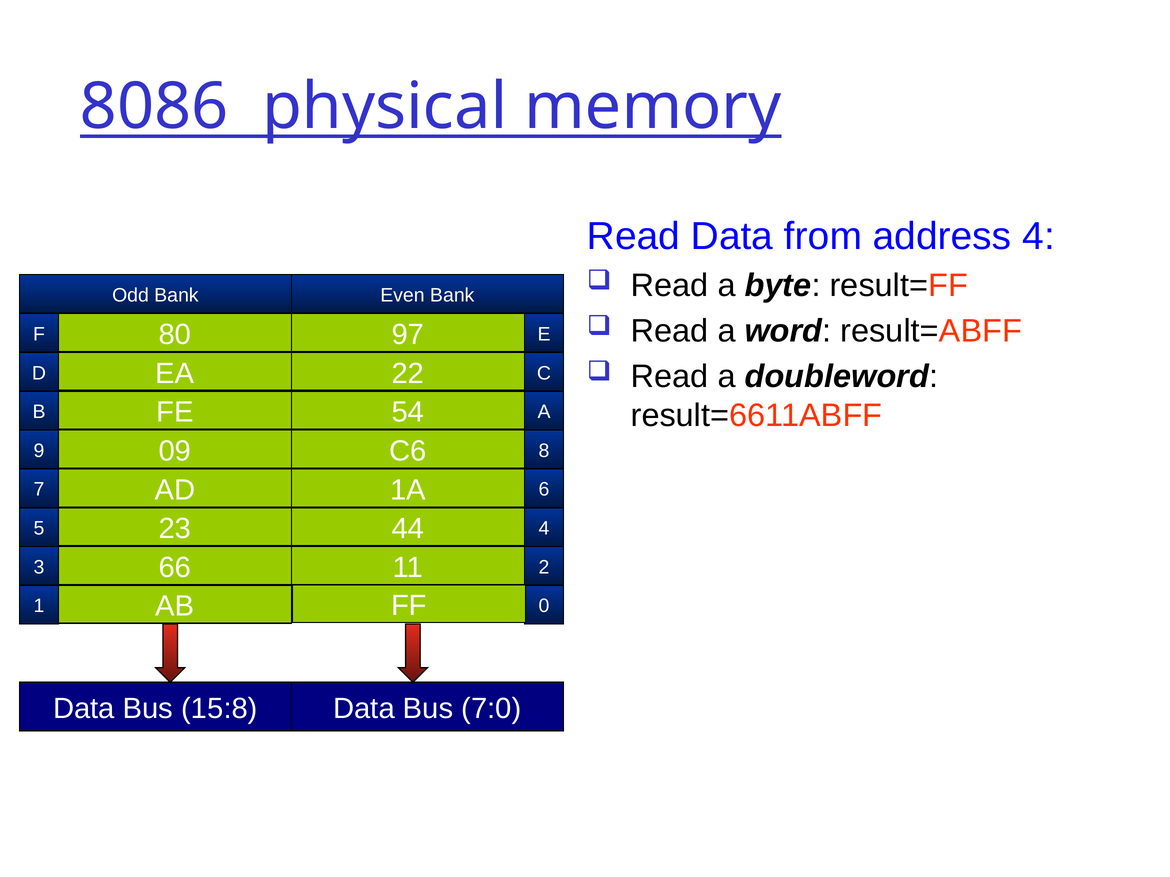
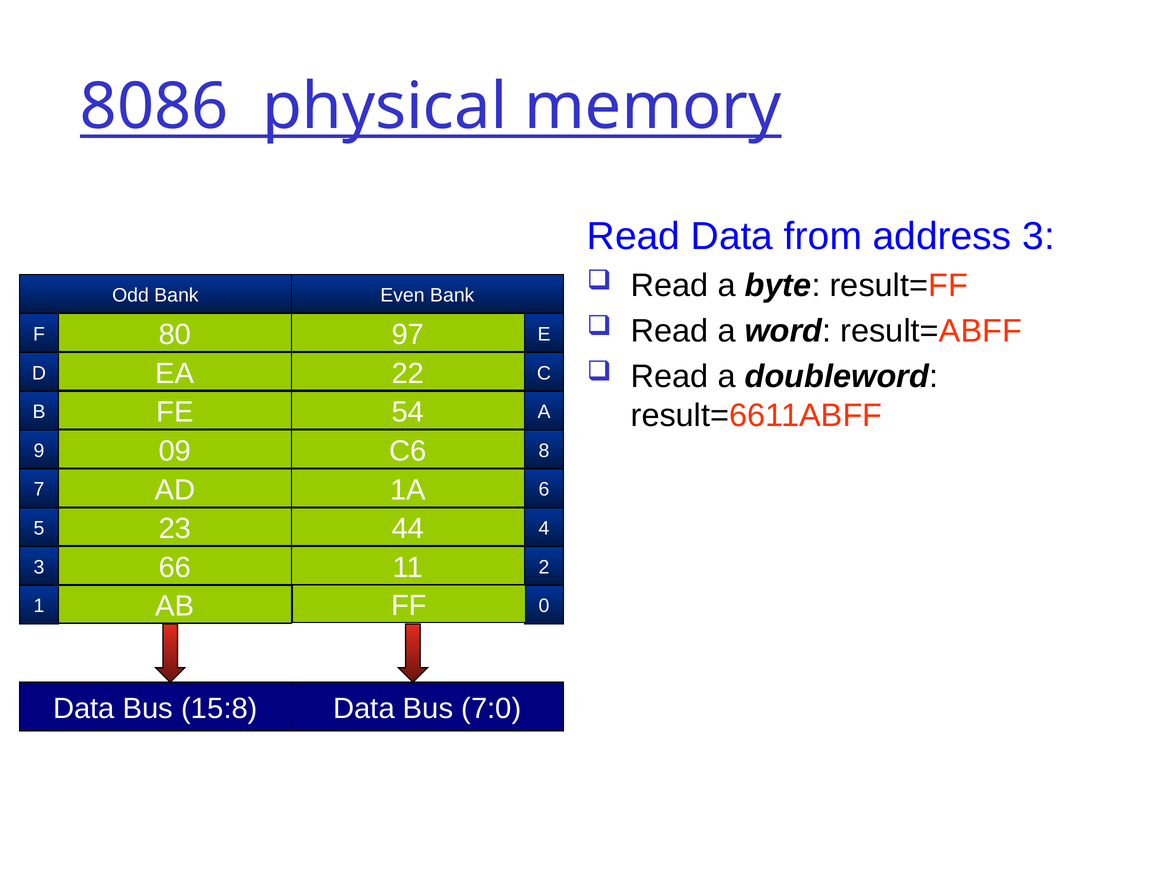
address 4: 4 -> 3
